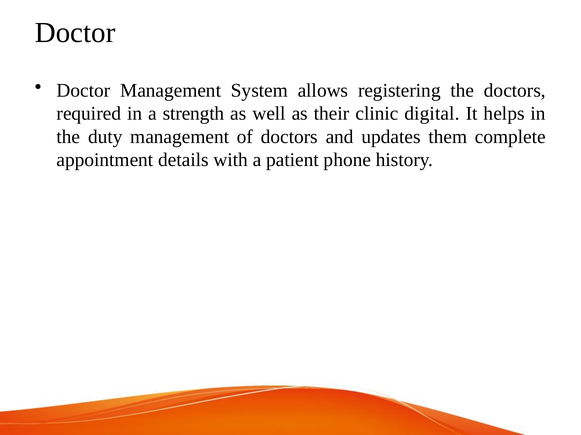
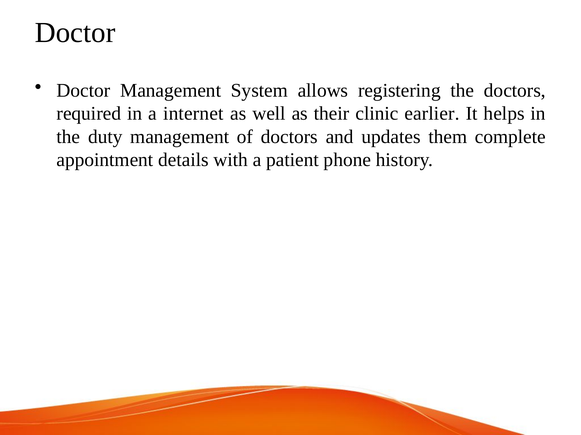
strength: strength -> internet
digital: digital -> earlier
